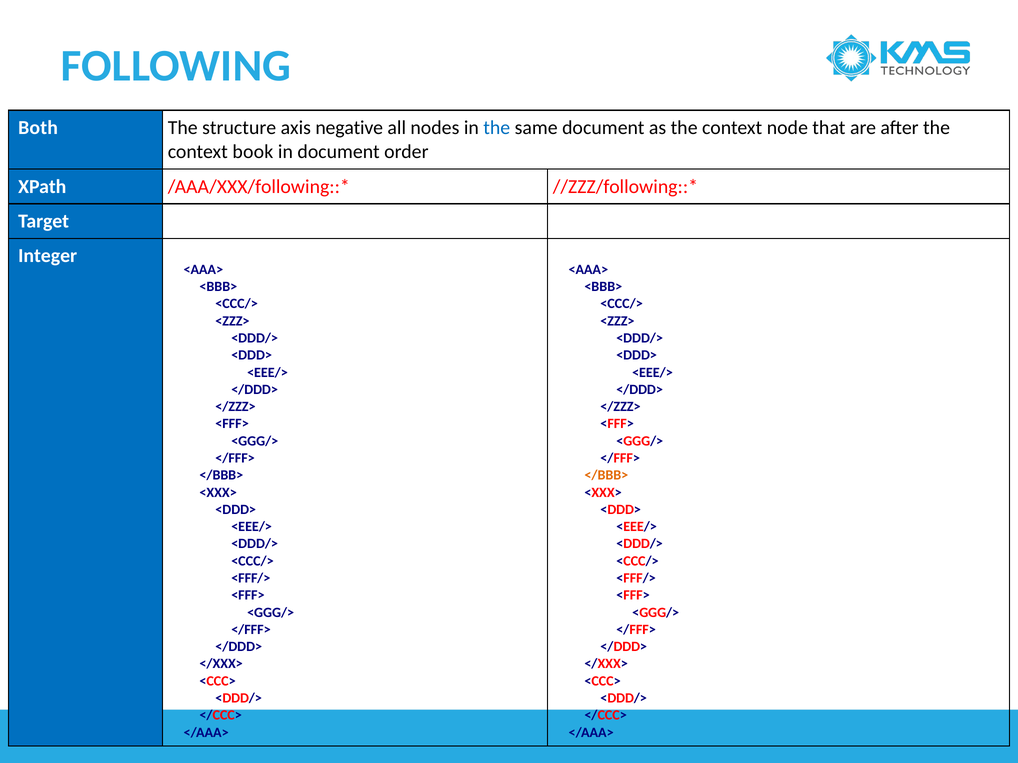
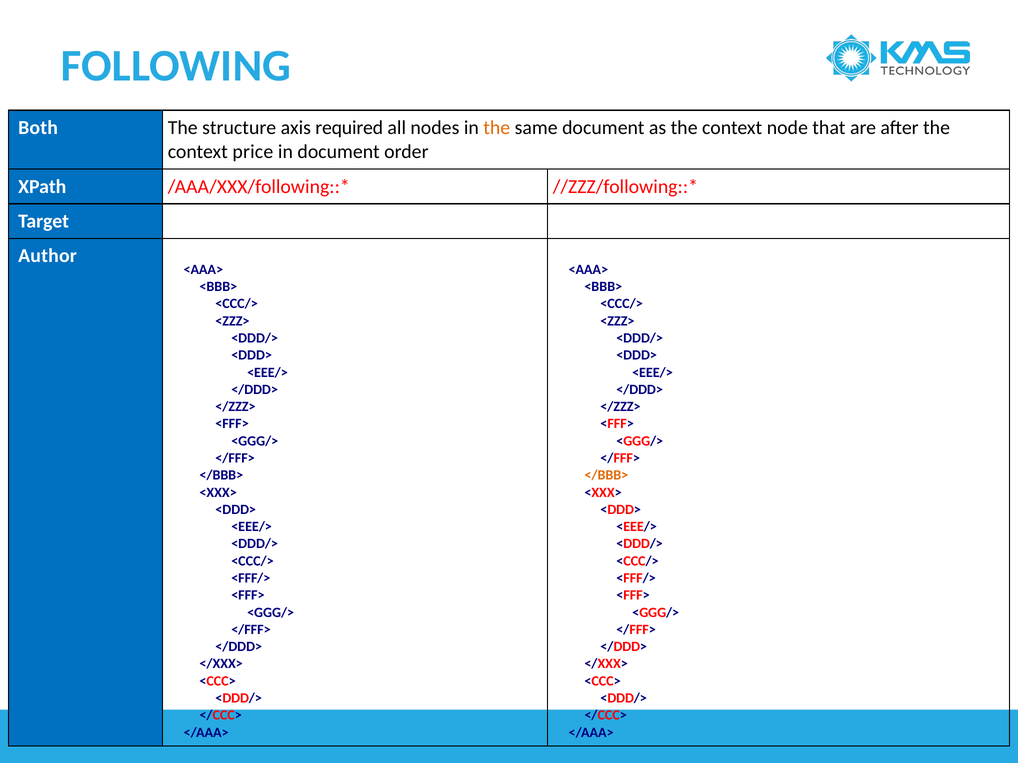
negative: negative -> required
the at (497, 128) colour: blue -> orange
book: book -> price
Integer: Integer -> Author
